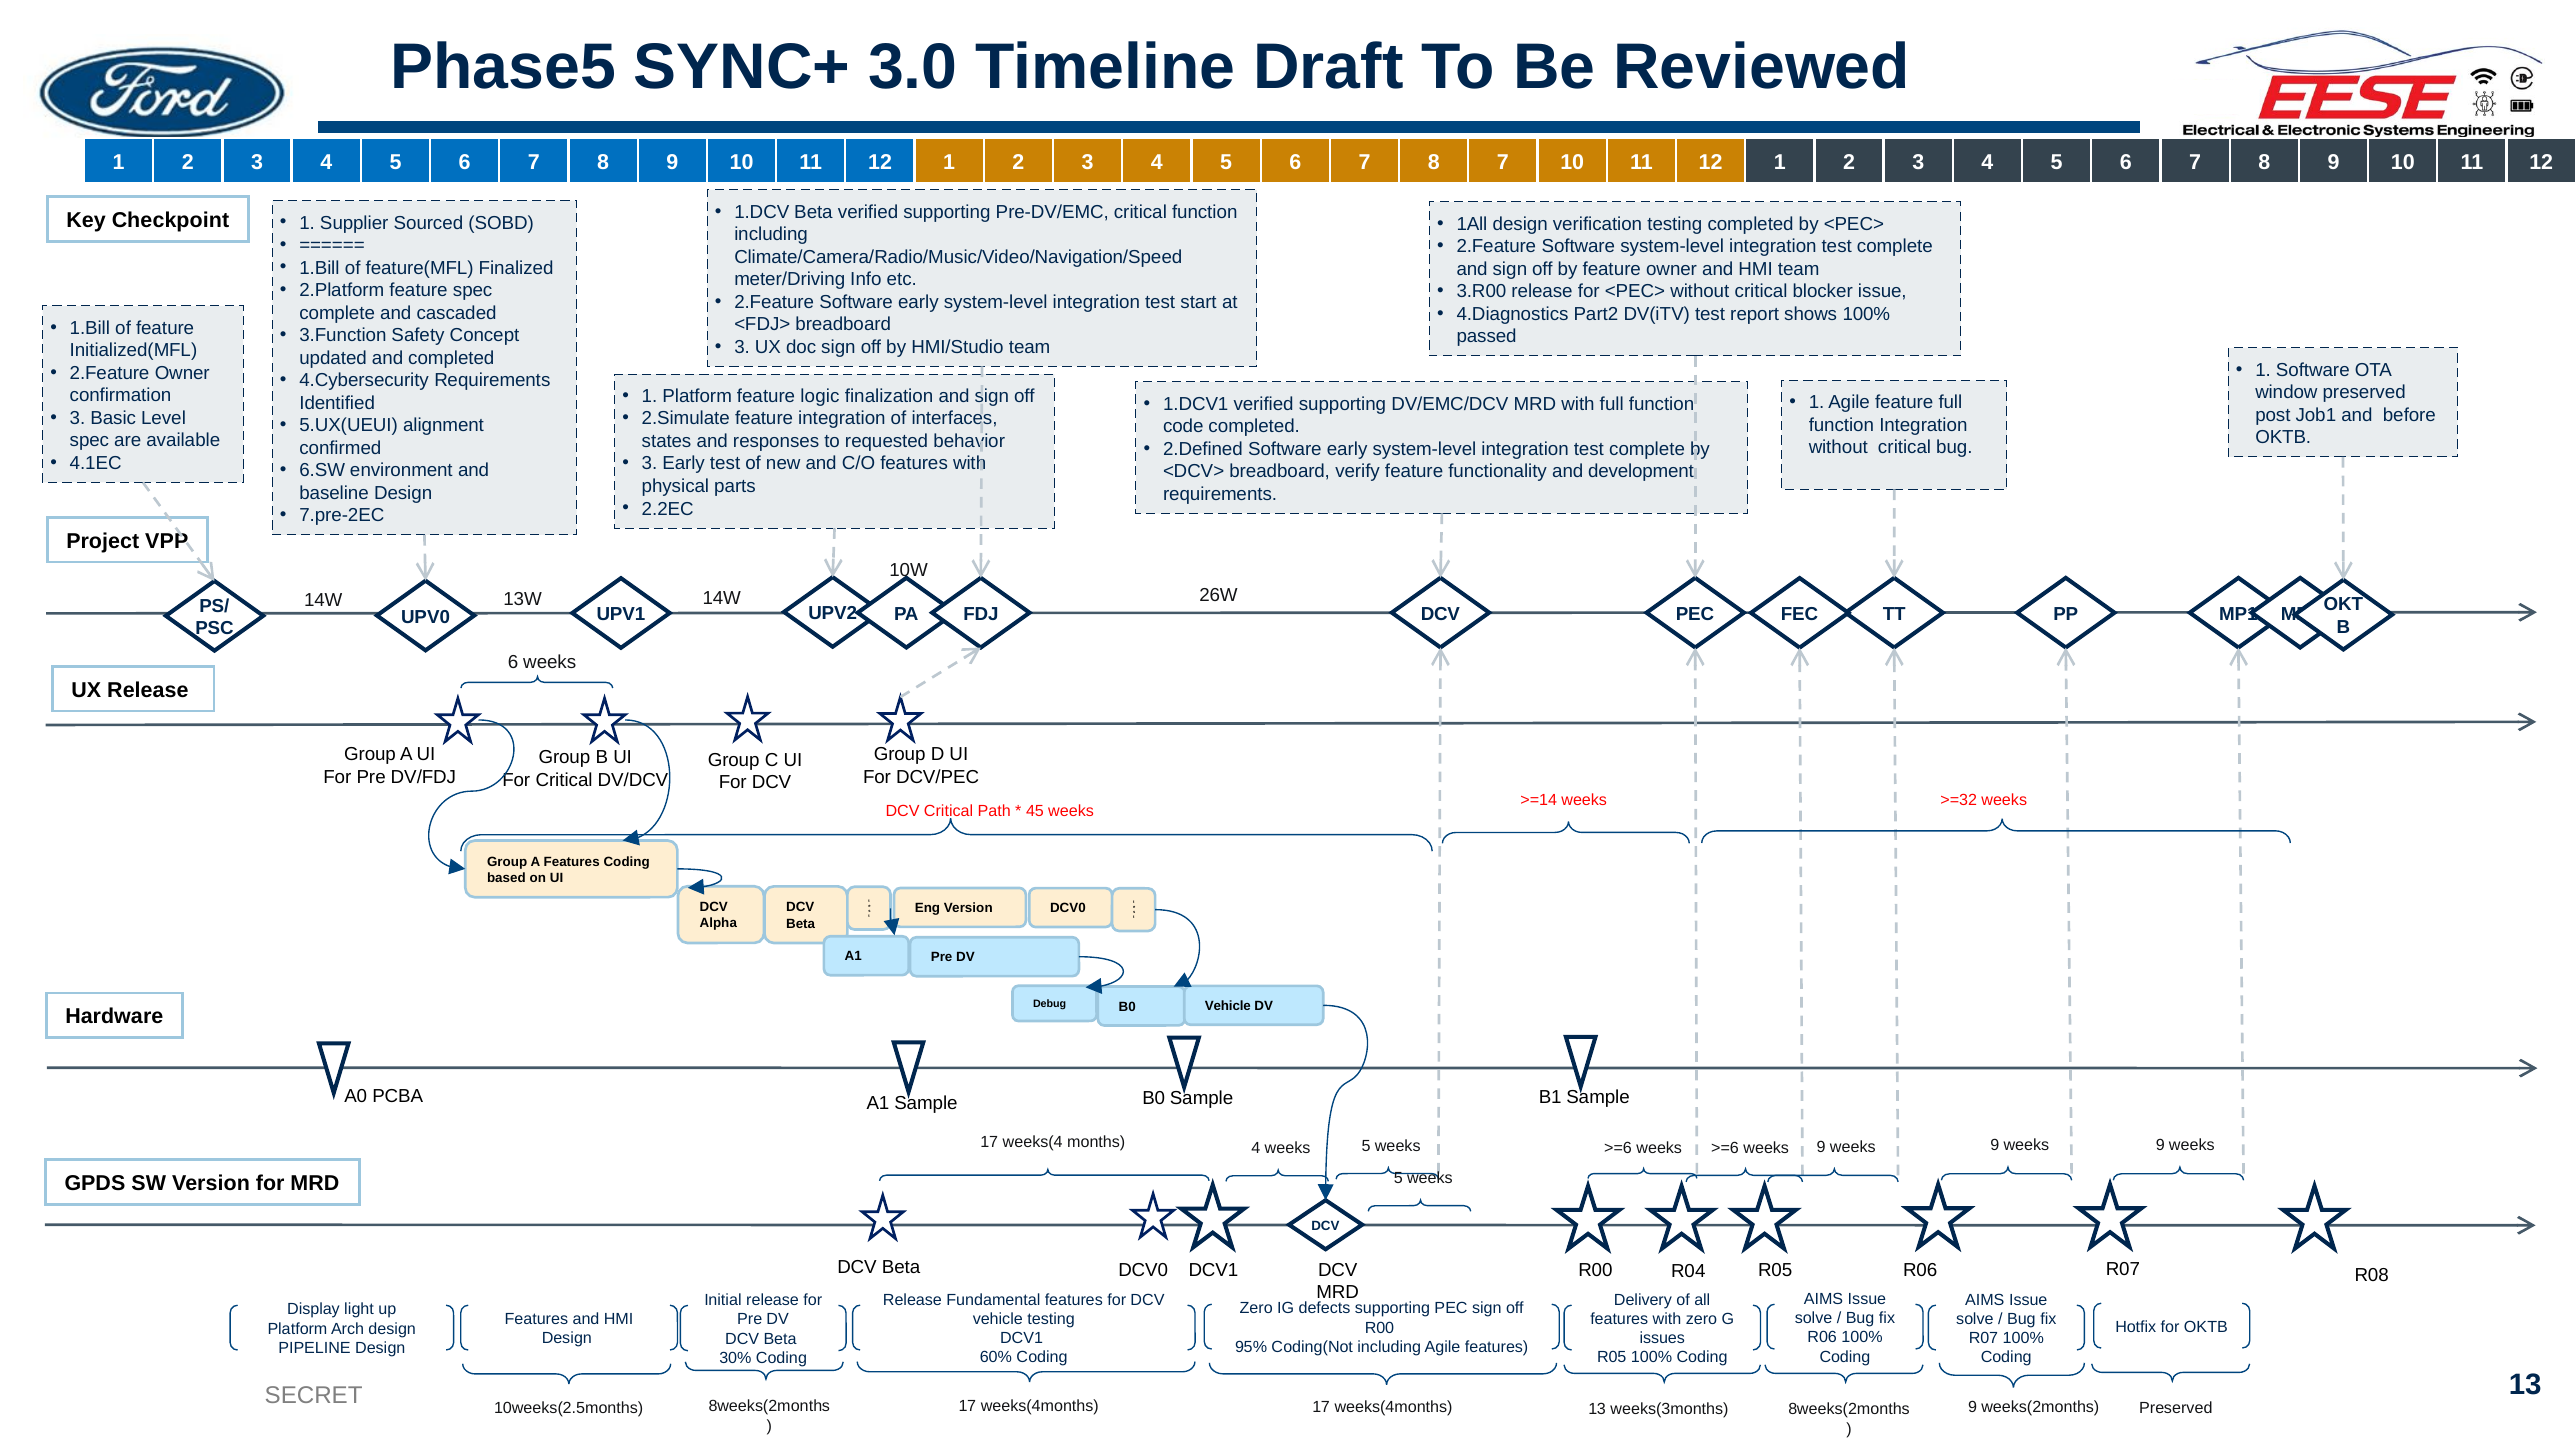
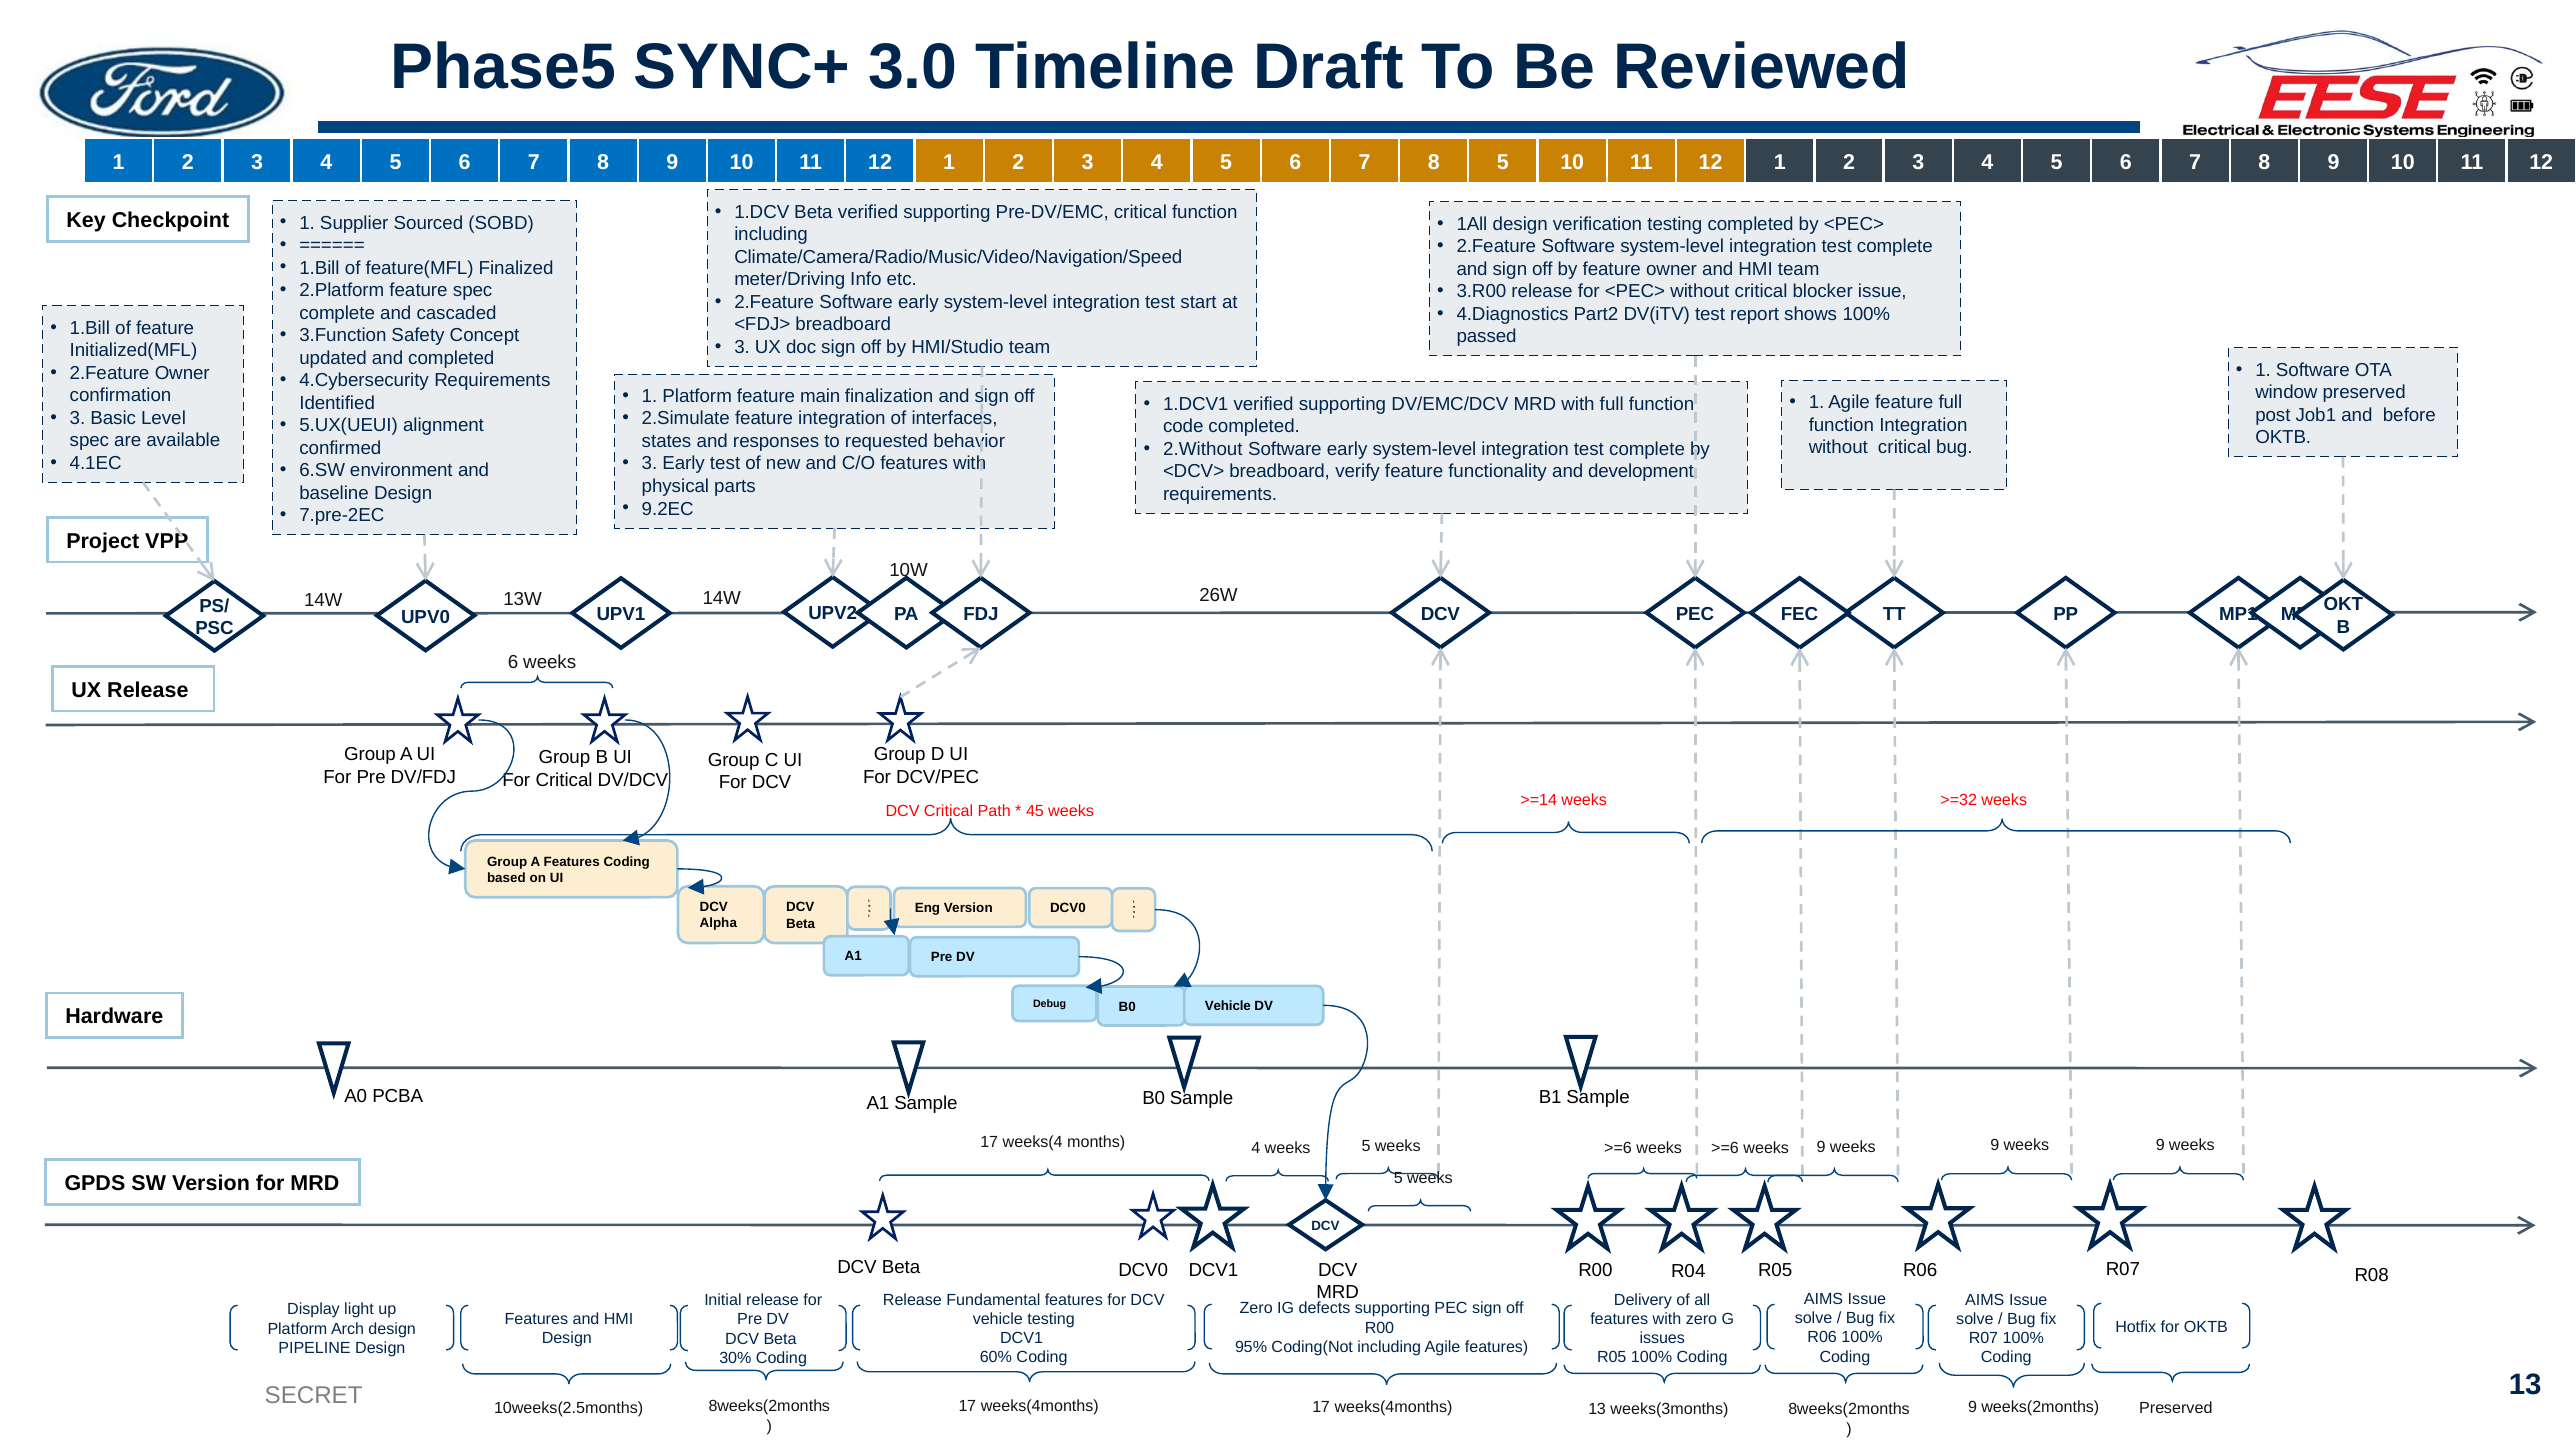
8 7: 7 -> 5
logic: logic -> main
2.Defined: 2.Defined -> 2.Without
2.2EC: 2.2EC -> 9.2EC
